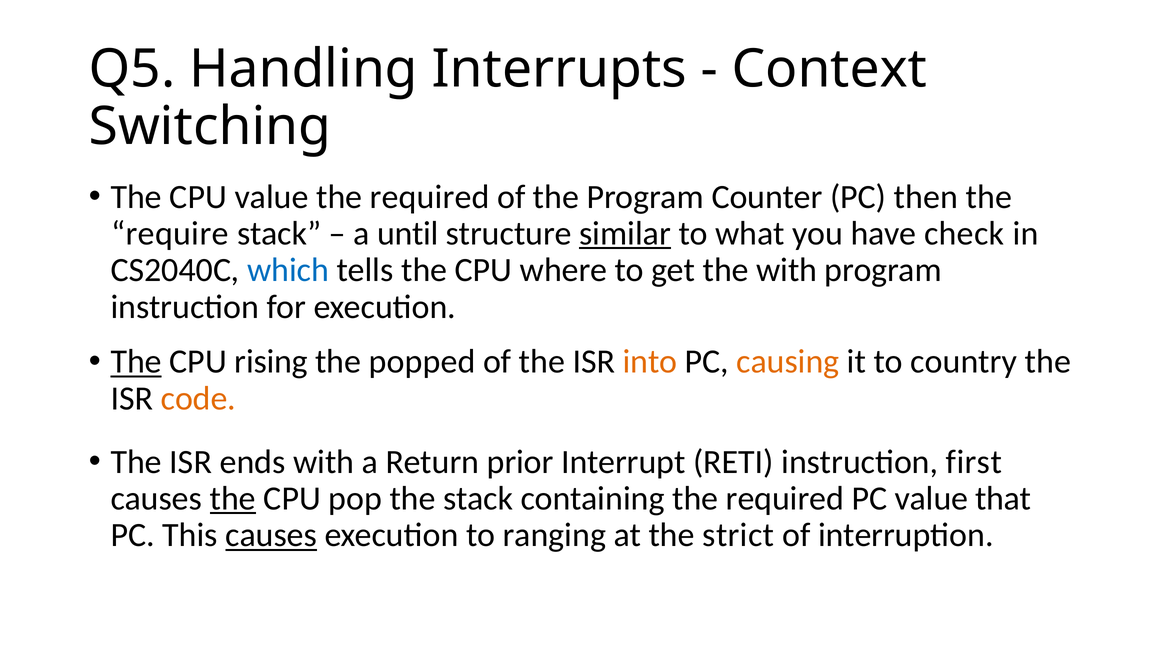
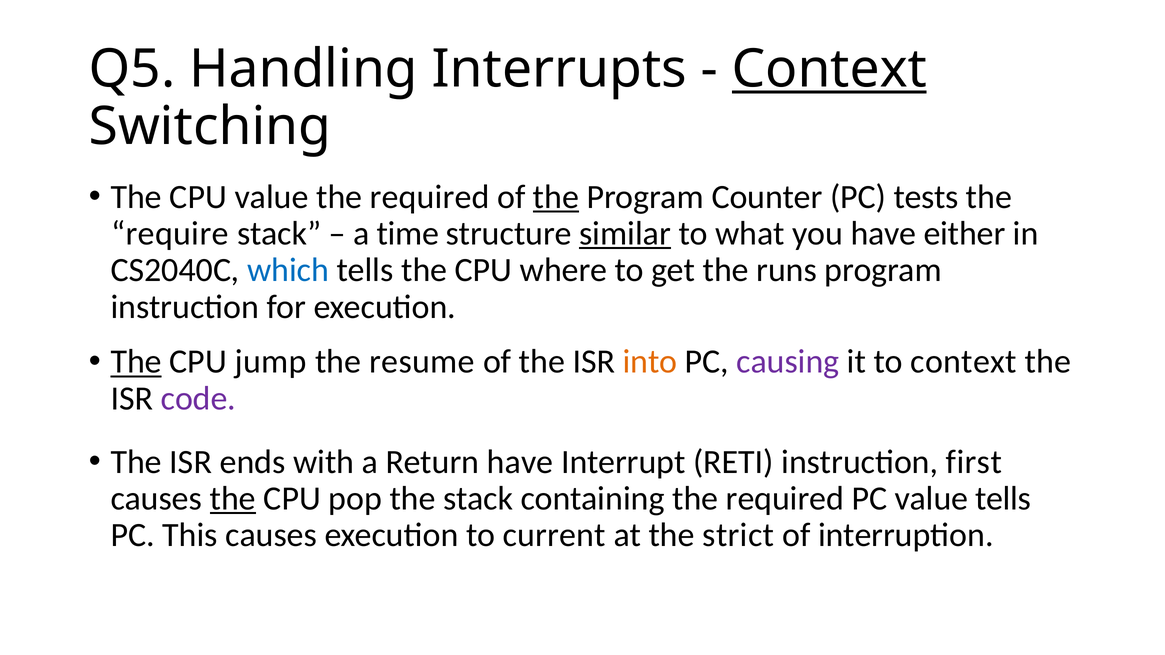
Context at (829, 69) underline: none -> present
the at (556, 197) underline: none -> present
then: then -> tests
until: until -> time
check: check -> either
the with: with -> runs
rising: rising -> jump
popped: popped -> resume
causing colour: orange -> purple
to country: country -> context
code colour: orange -> purple
Return prior: prior -> have
value that: that -> tells
causes at (271, 535) underline: present -> none
ranging: ranging -> current
